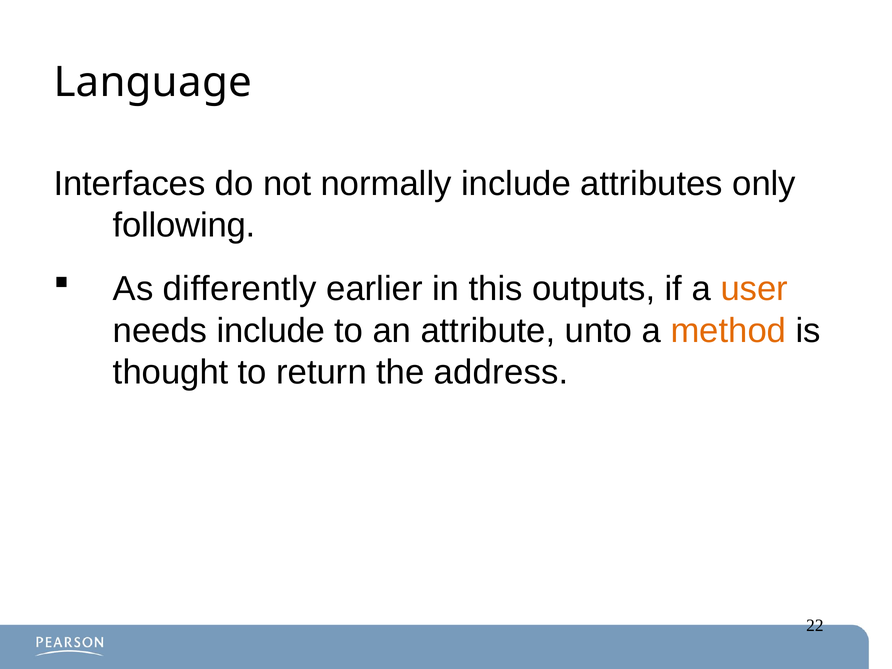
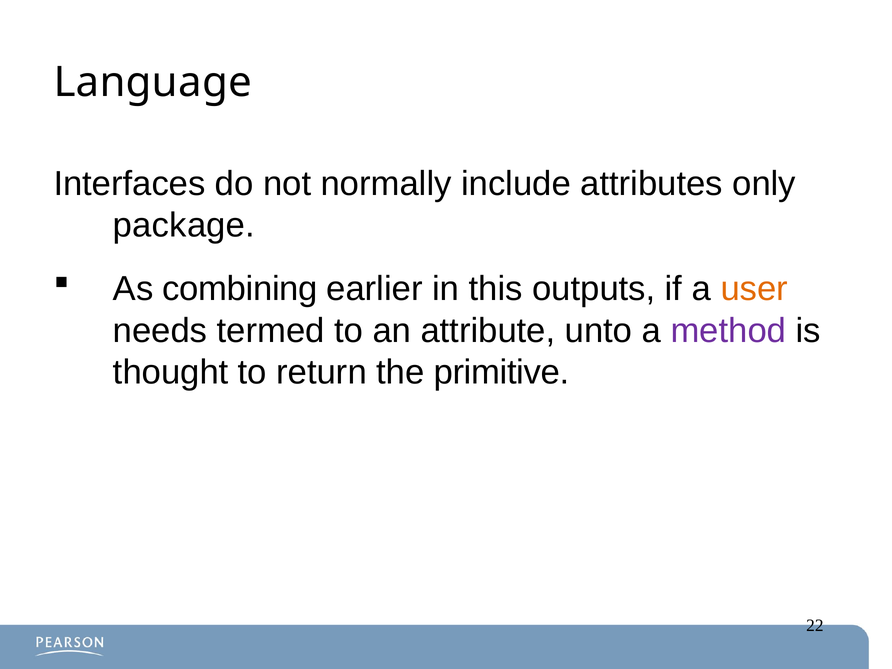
following: following -> package
differently: differently -> combining
needs include: include -> termed
method colour: orange -> purple
address: address -> primitive
